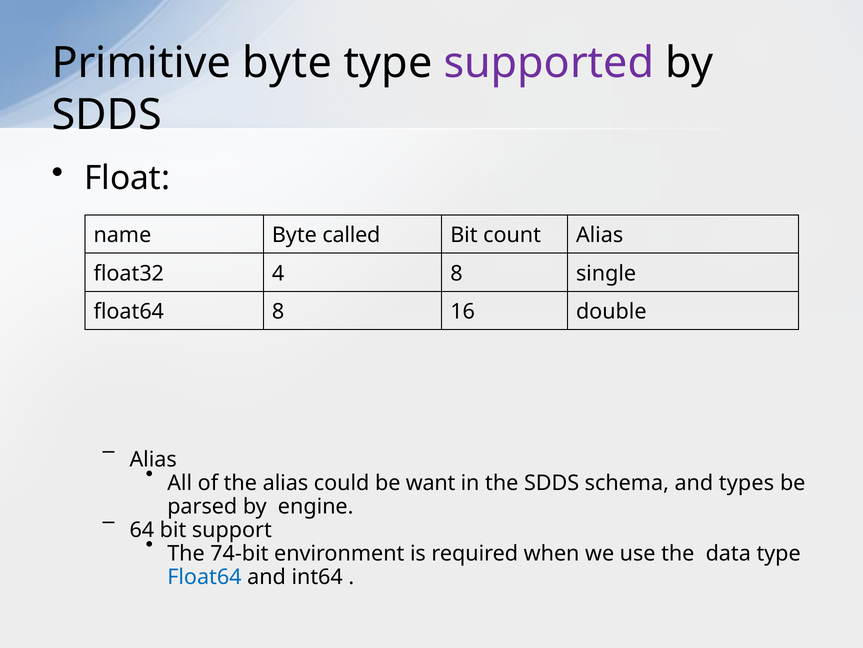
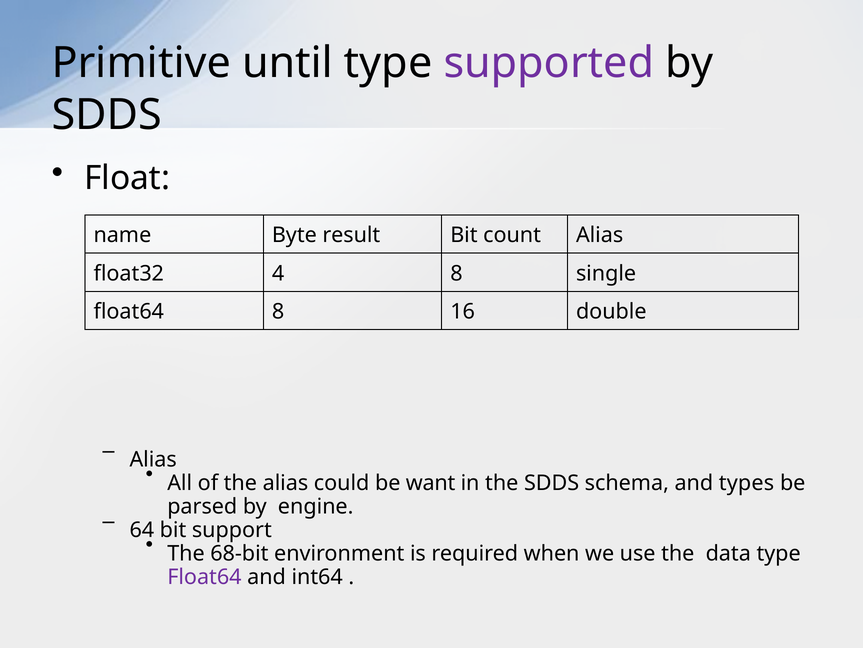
Primitive byte: byte -> until
called: called -> result
74-bit: 74-bit -> 68-bit
Float64 at (204, 577) colour: blue -> purple
